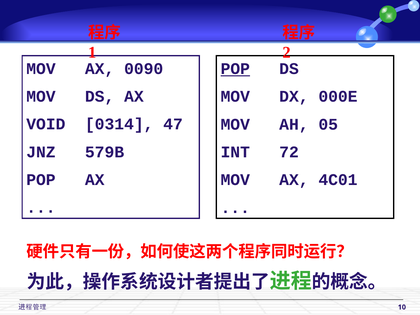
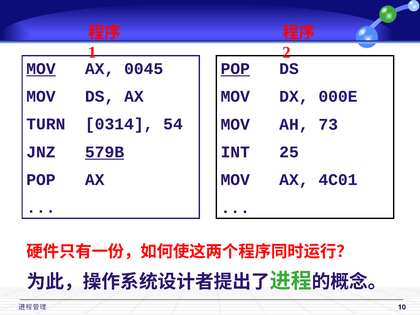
MOV at (41, 69) underline: none -> present
0090: 0090 -> 0045
VOID: VOID -> TURN
47: 47 -> 54
05: 05 -> 73
579B underline: none -> present
72: 72 -> 25
